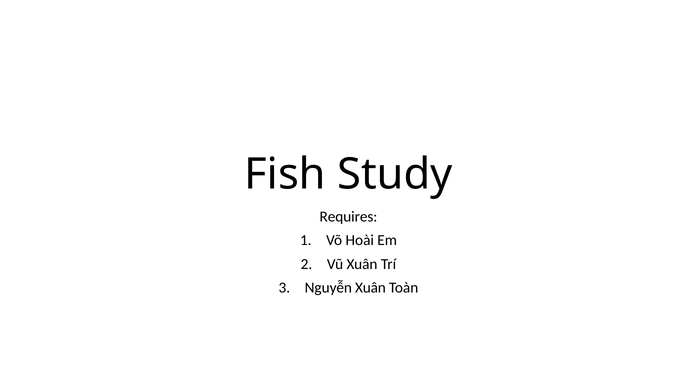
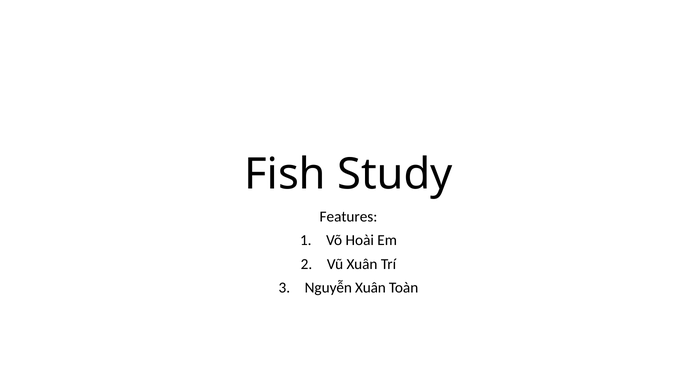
Requires: Requires -> Features
